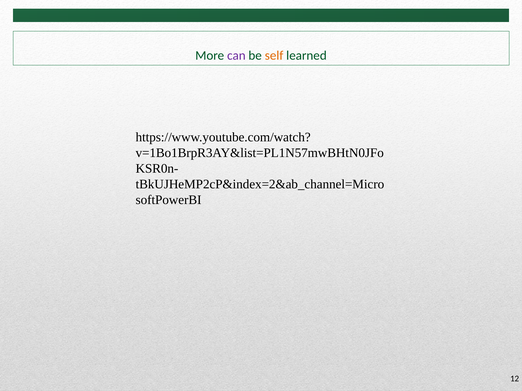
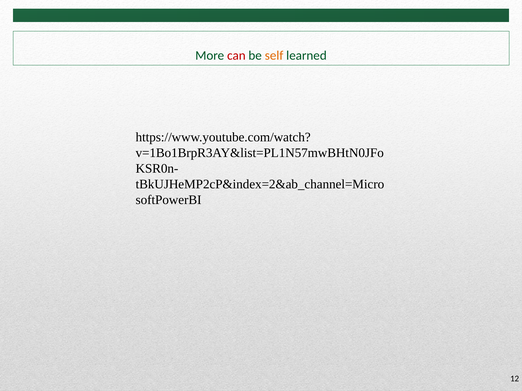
can colour: purple -> red
